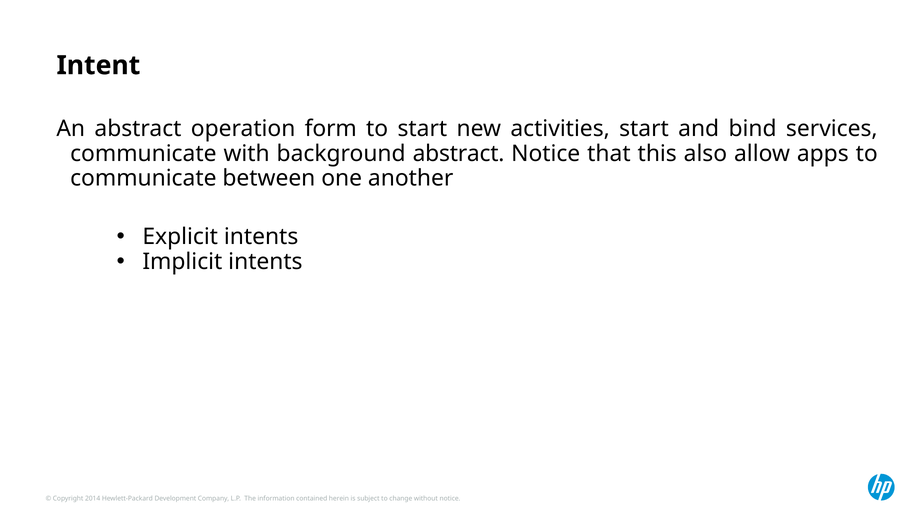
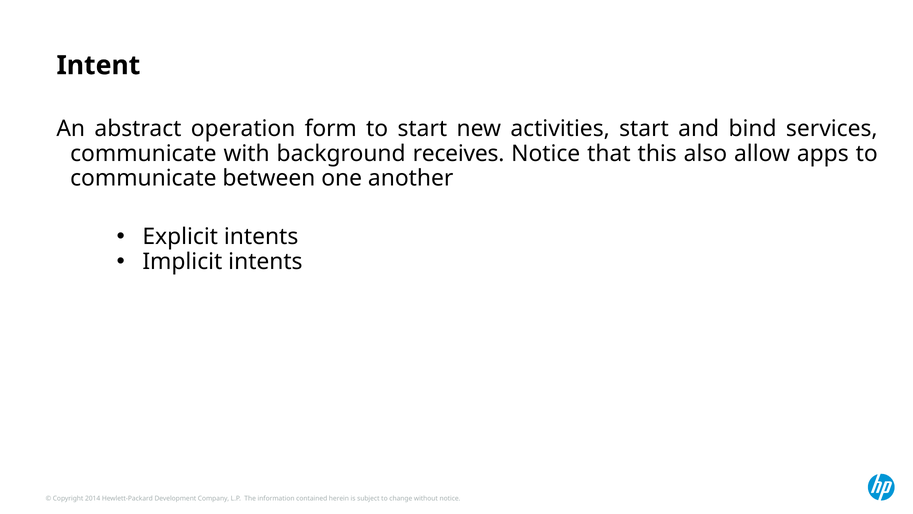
background abstract: abstract -> receives
